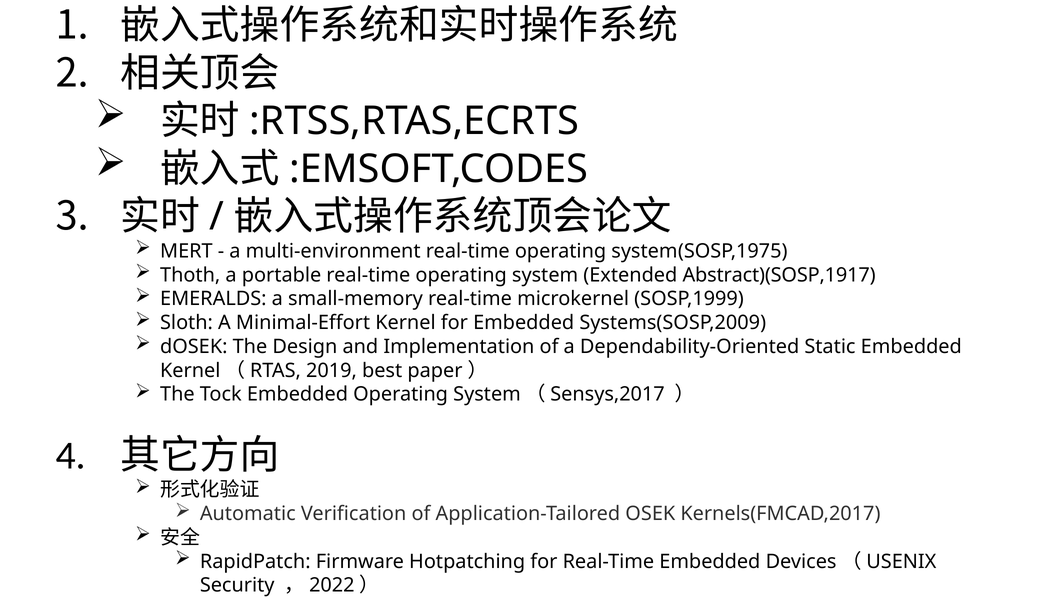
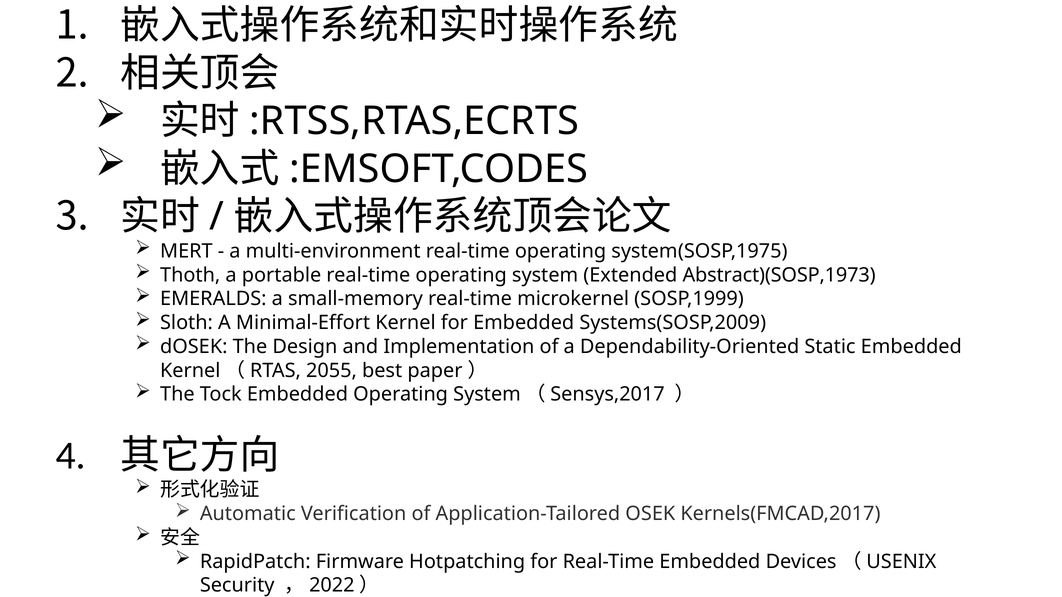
Abstract)(SOSP,1917: Abstract)(SOSP,1917 -> Abstract)(SOSP,1973
2019: 2019 -> 2055
